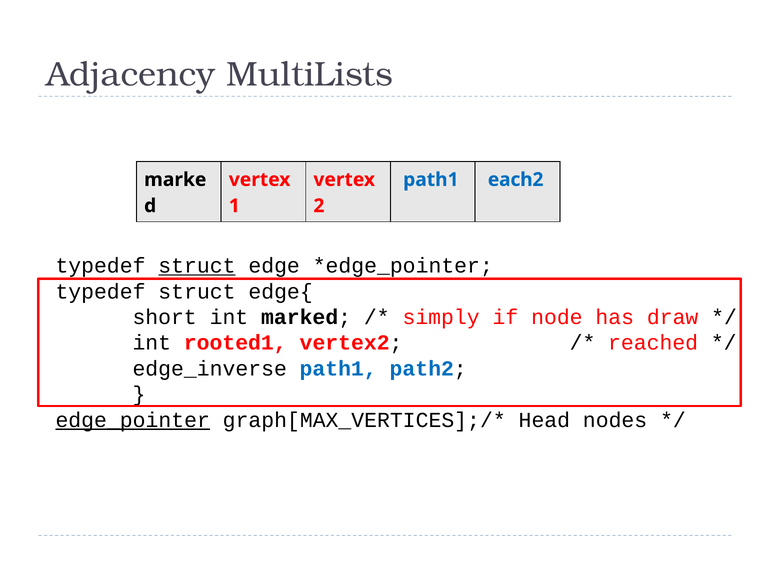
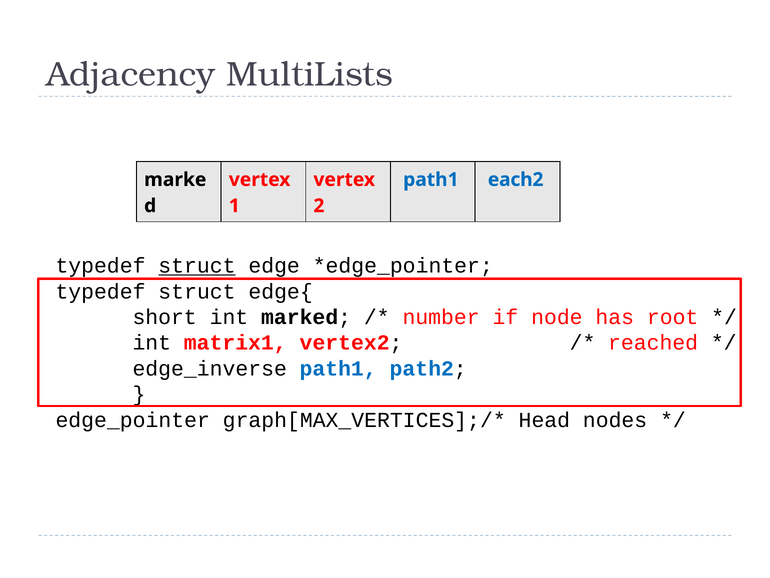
simply: simply -> number
draw: draw -> root
rooted1: rooted1 -> matrix1
edge_pointer underline: present -> none
